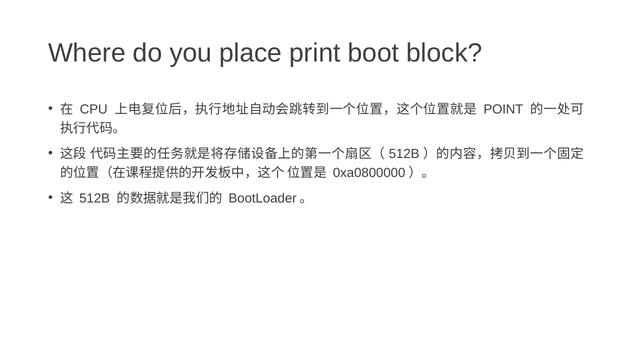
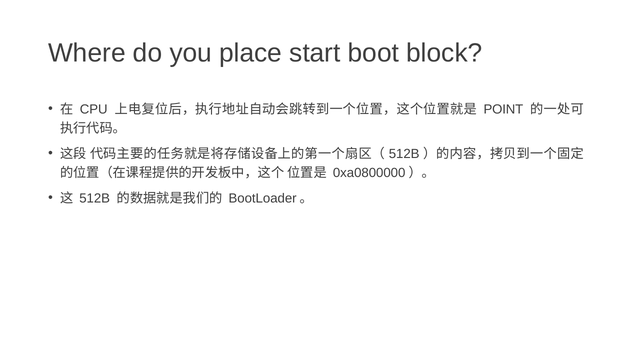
print: print -> start
